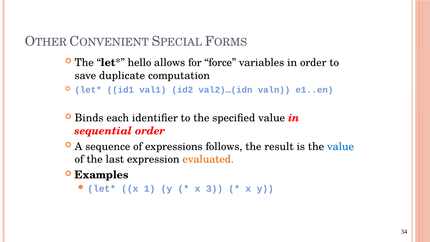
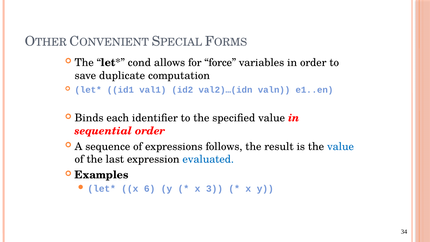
hello: hello -> cond
evaluated colour: orange -> blue
1: 1 -> 6
